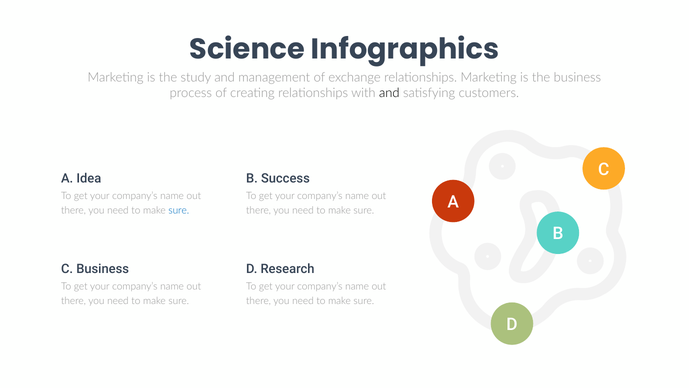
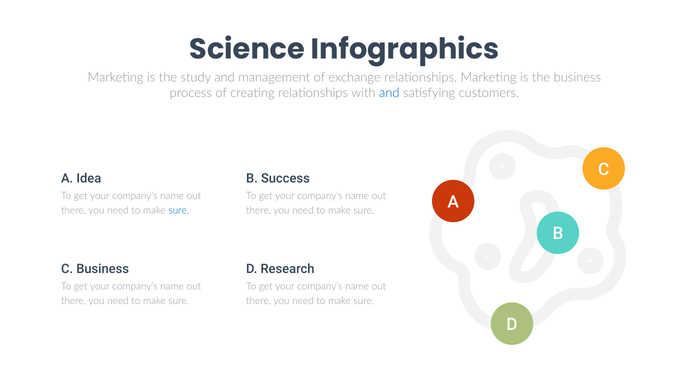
and at (389, 93) colour: black -> blue
